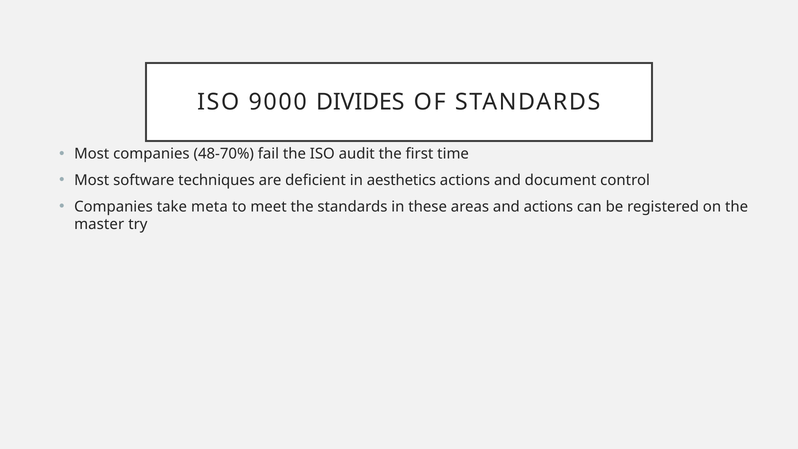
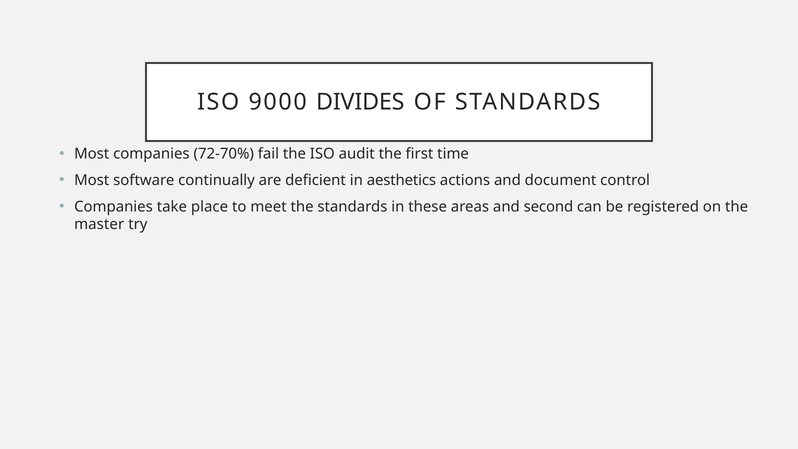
48-70%: 48-70% -> 72-70%
techniques: techniques -> continually
meta: meta -> place
and actions: actions -> second
